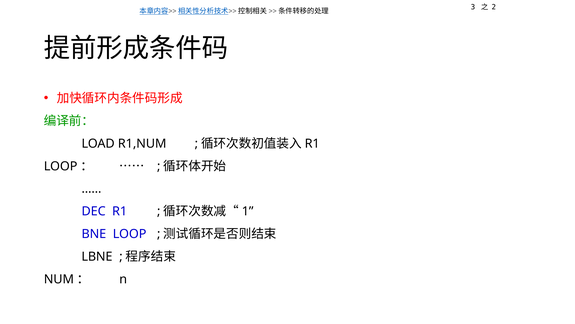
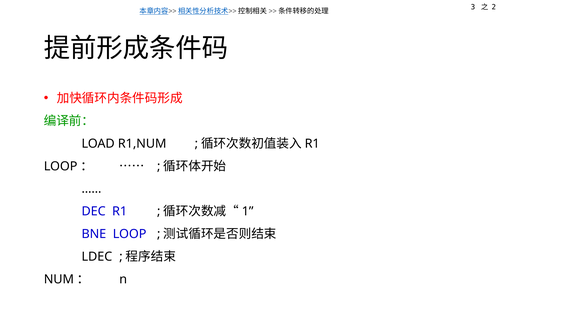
LBNE: LBNE -> LDEC
